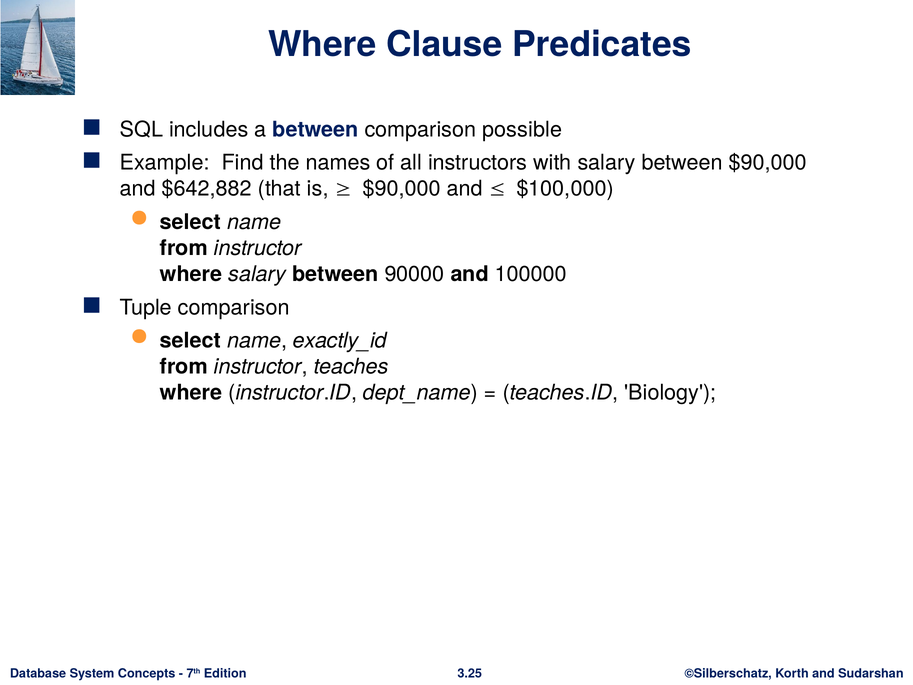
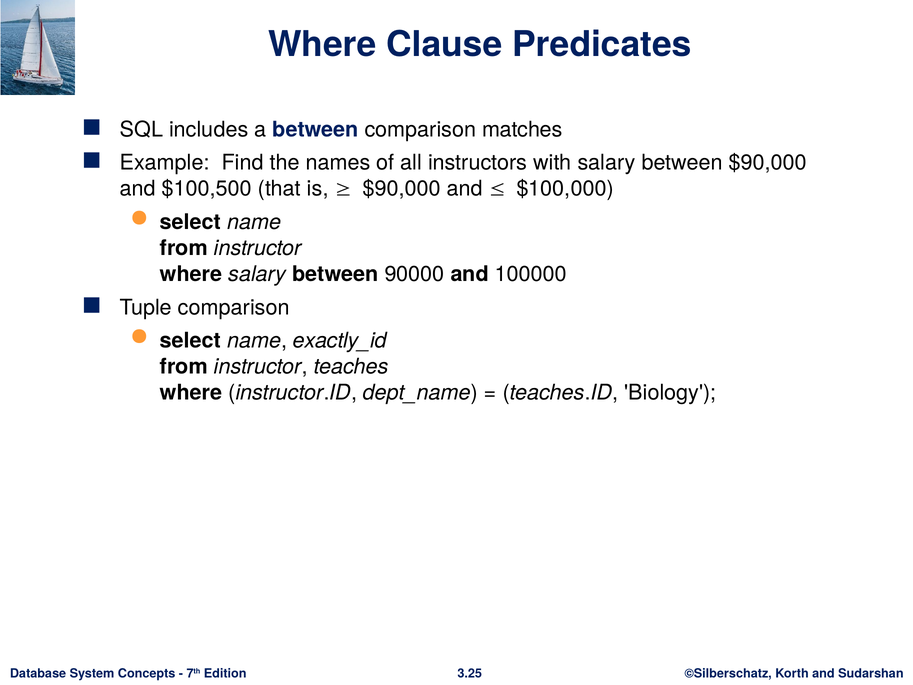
possible: possible -> matches
$642,882: $642,882 -> $100,500
